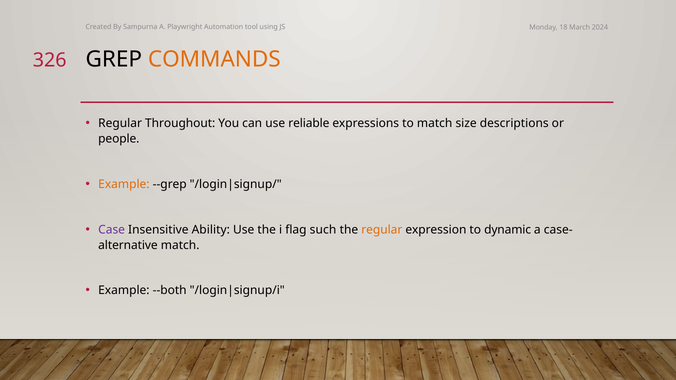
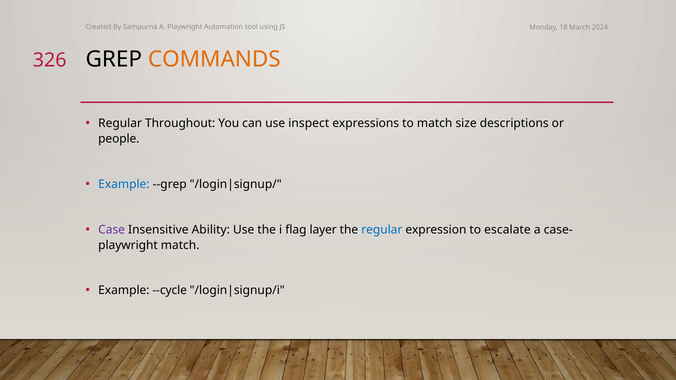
reliable: reliable -> inspect
Example at (124, 184) colour: orange -> blue
such: such -> layer
regular at (382, 230) colour: orange -> blue
dynamic: dynamic -> escalate
alternative at (128, 245): alternative -> playwright
--both: --both -> --cycle
